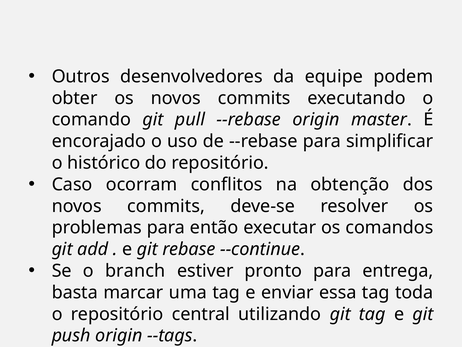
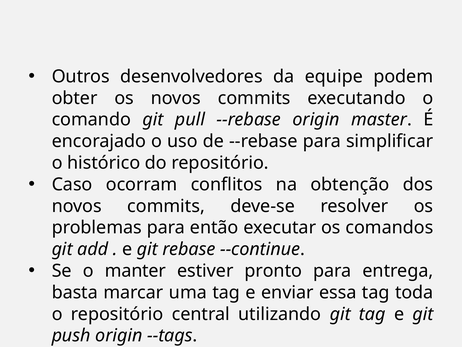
branch: branch -> manter
